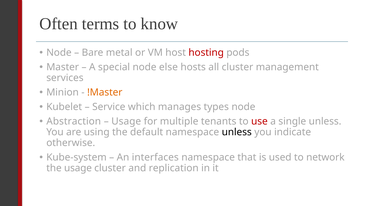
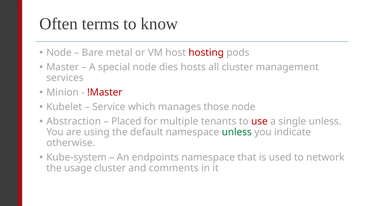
else: else -> dies
!Master colour: orange -> red
types: types -> those
Usage at (126, 122): Usage -> Placed
unless at (237, 132) colour: black -> green
interfaces: interfaces -> endpoints
replication: replication -> comments
